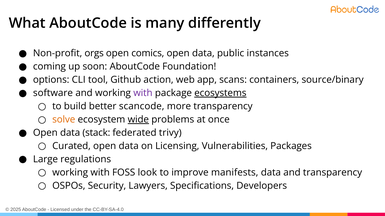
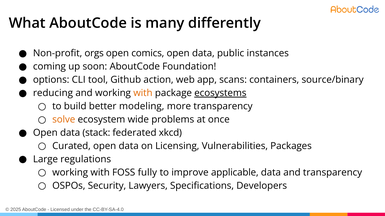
software: software -> reducing
with at (143, 93) colour: purple -> orange
scancode: scancode -> modeling
wide underline: present -> none
trivy: trivy -> xkcd
look: look -> fully
manifests: manifests -> applicable
